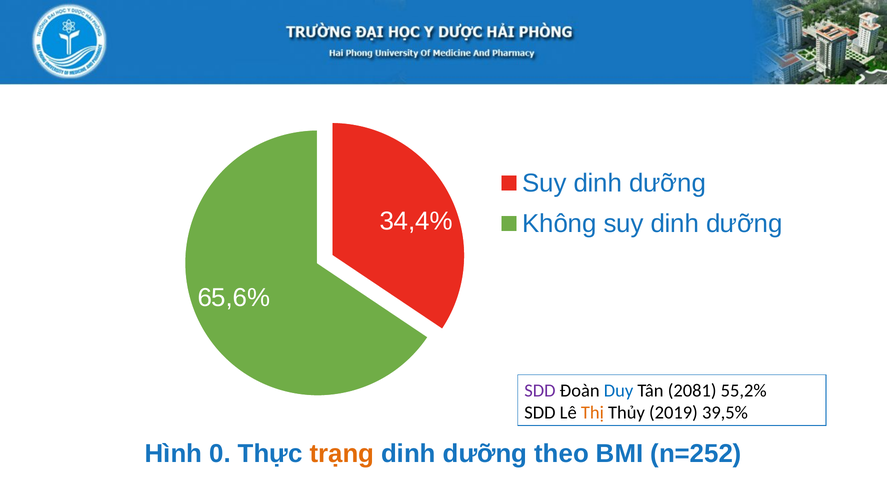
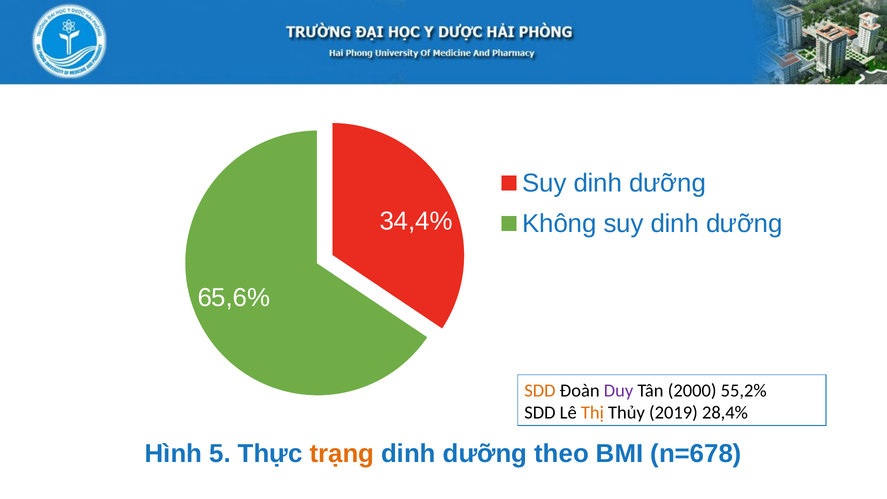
SDD at (540, 390) colour: purple -> orange
Duy colour: blue -> purple
2081: 2081 -> 2000
39,5%: 39,5% -> 28,4%
0: 0 -> 5
n=252: n=252 -> n=678
